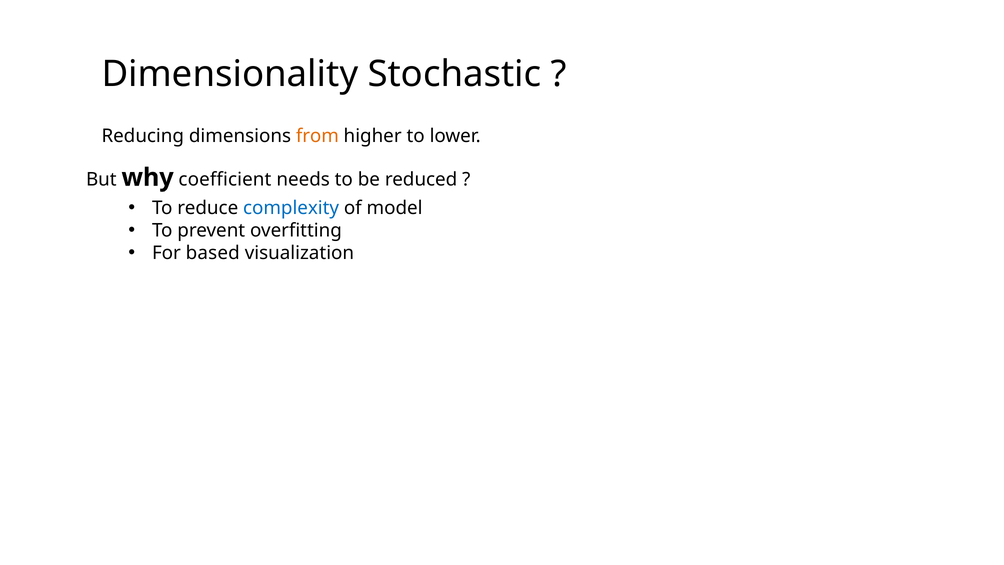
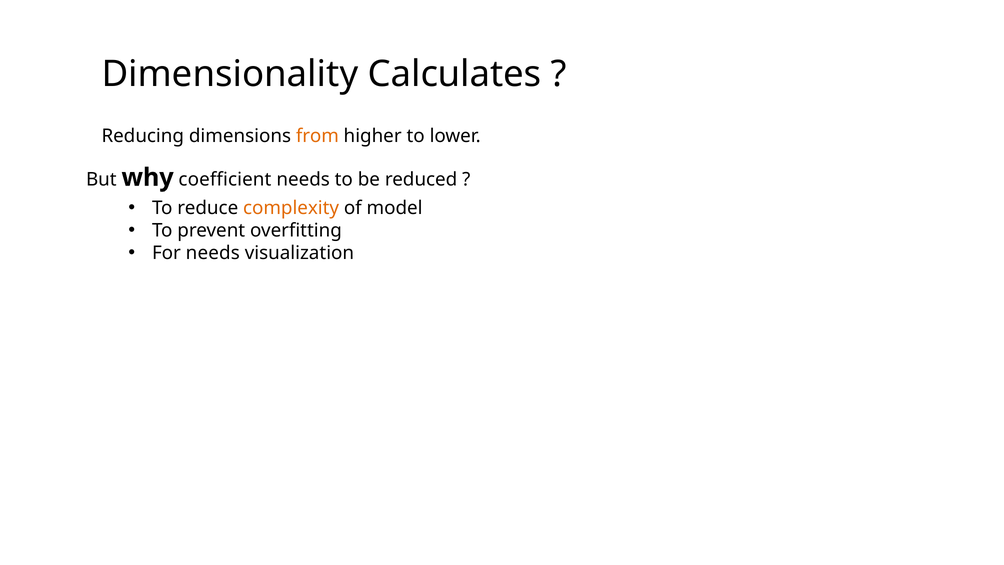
Stochastic: Stochastic -> Calculates
complexity colour: blue -> orange
For based: based -> needs
